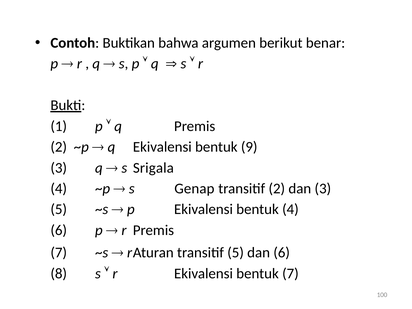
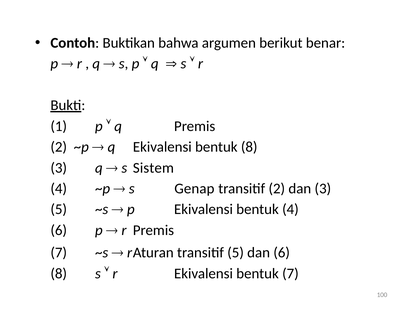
bentuk 9: 9 -> 8
Srigala: Srigala -> Sistem
